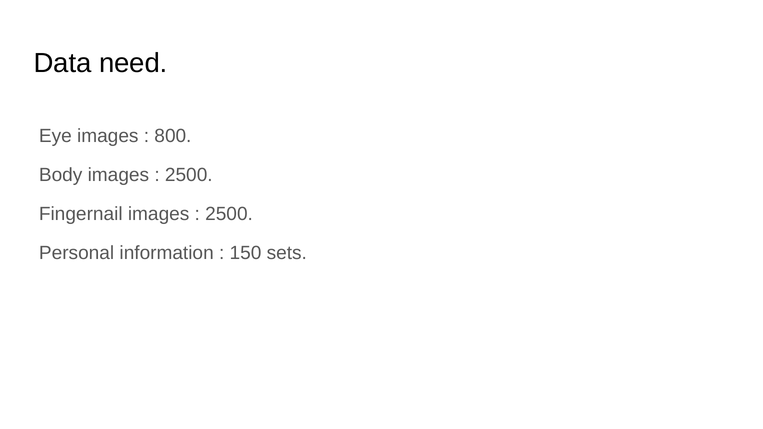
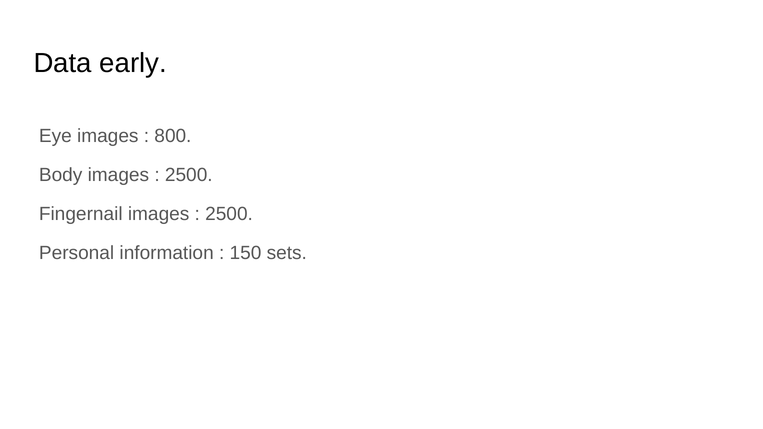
need: need -> early
